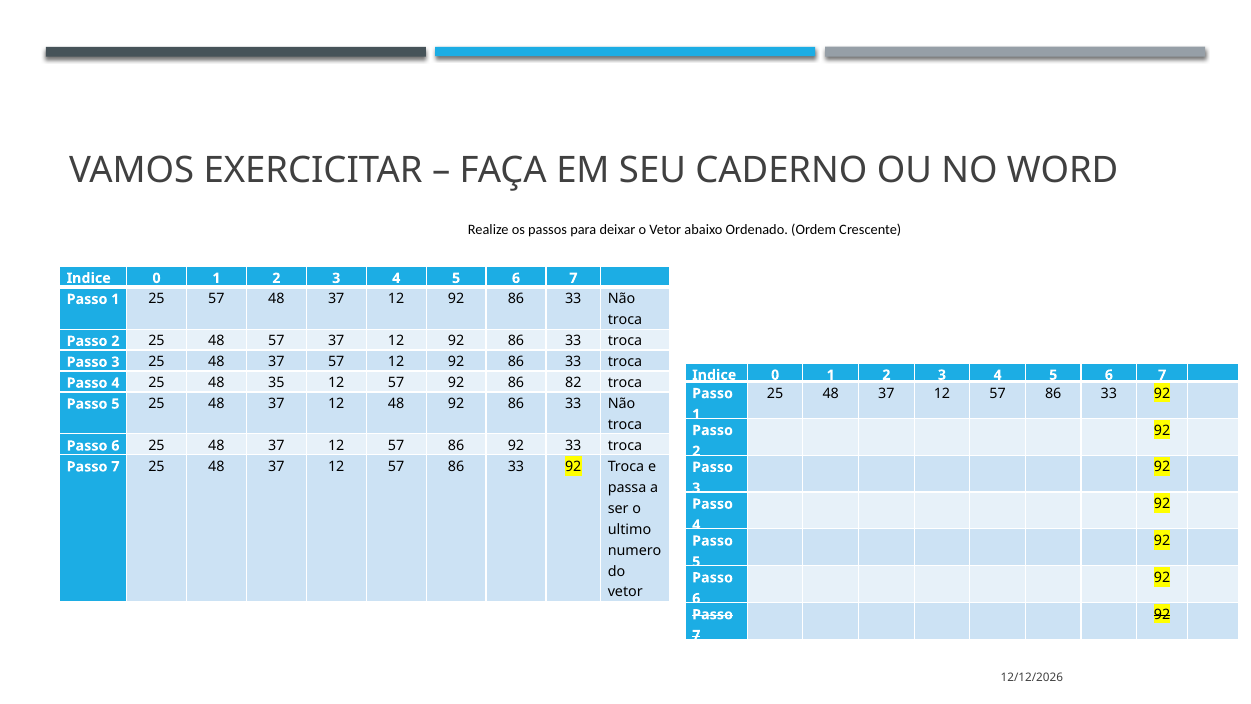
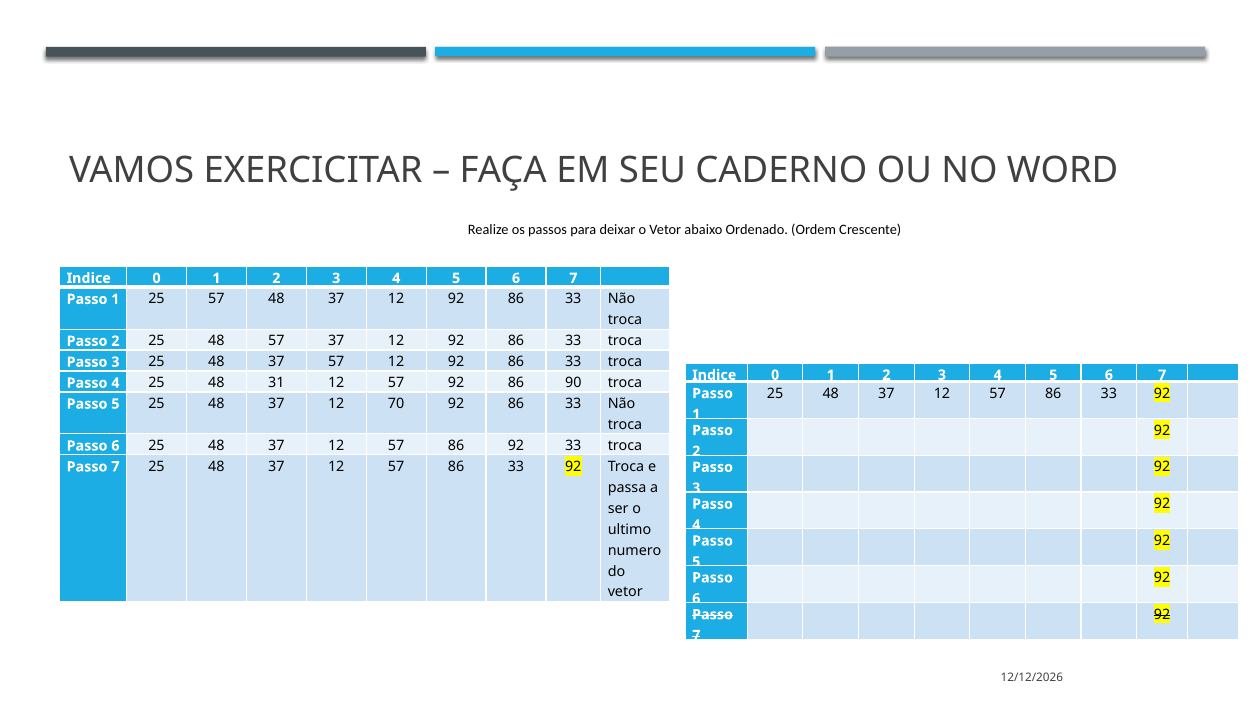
35: 35 -> 31
82: 82 -> 90
12 48: 48 -> 70
